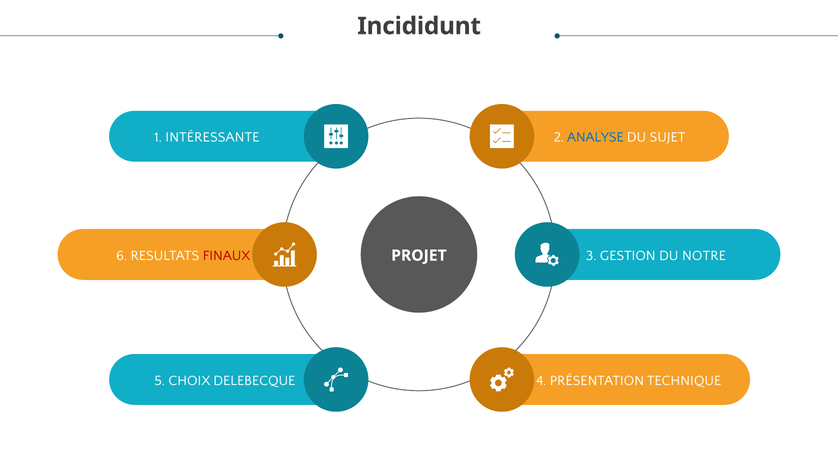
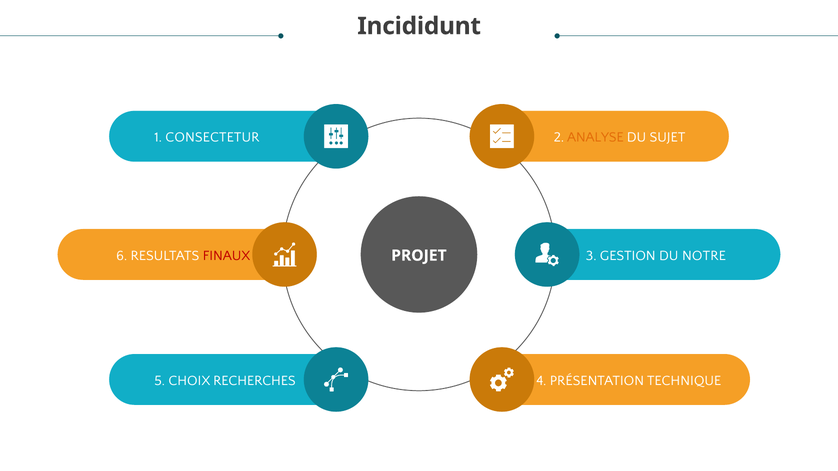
INTÉRESSANTE: INTÉRESSANTE -> CONSECTETUR
ANALYSE colour: blue -> orange
DELEBECQUE: DELEBECQUE -> RECHERCHES
